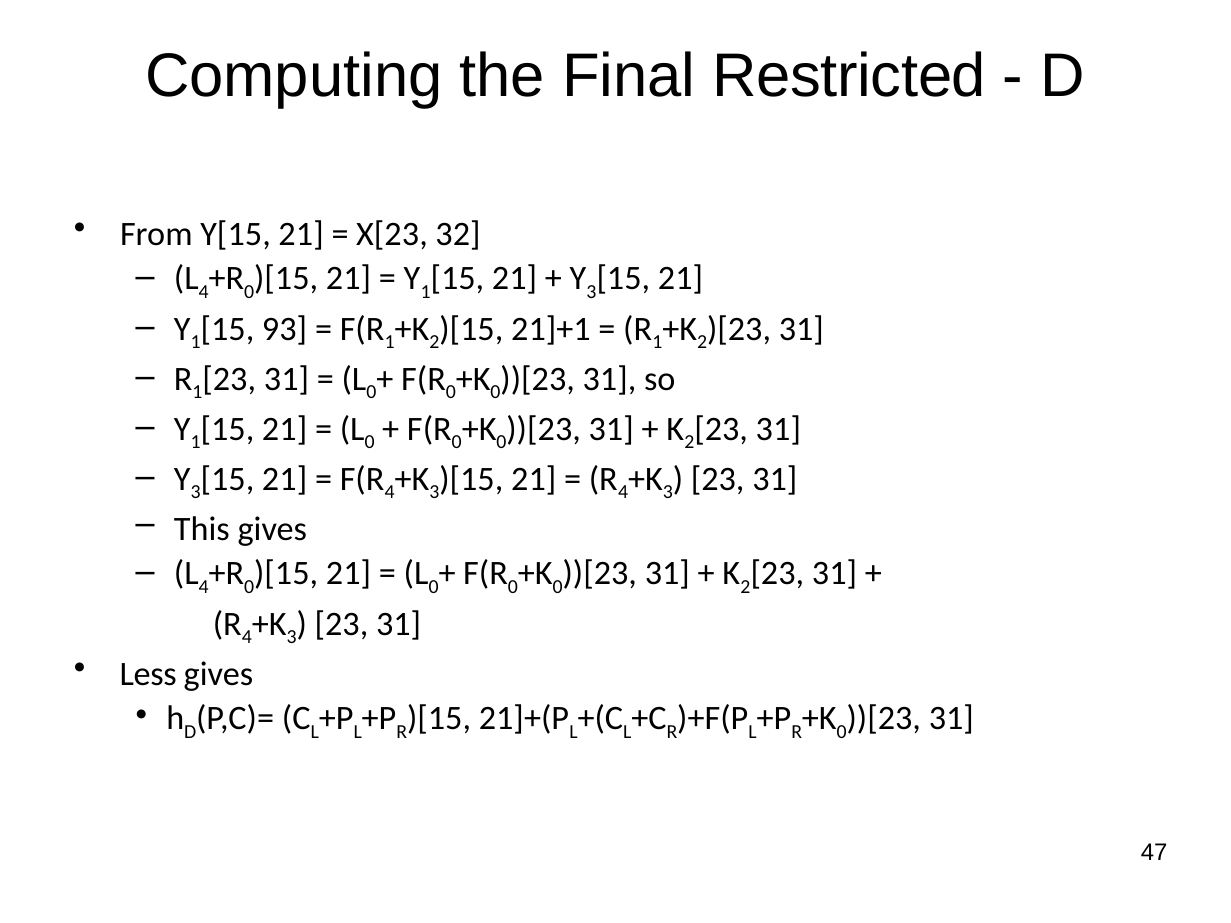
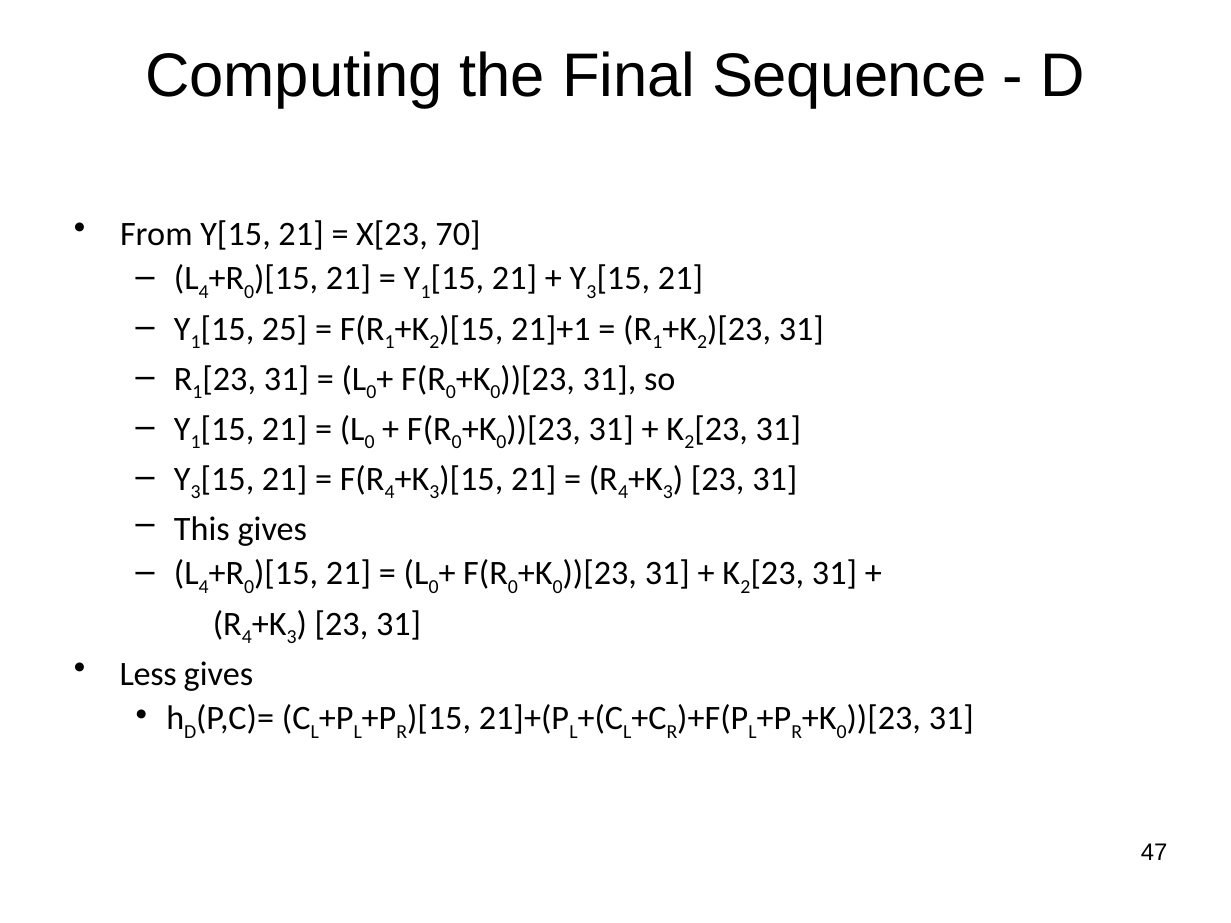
Restricted: Restricted -> Sequence
32: 32 -> 70
93: 93 -> 25
